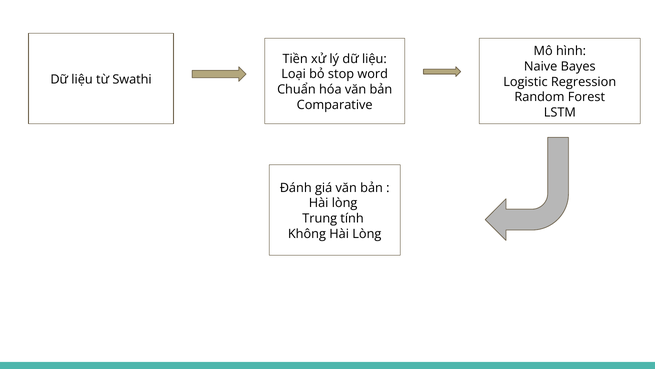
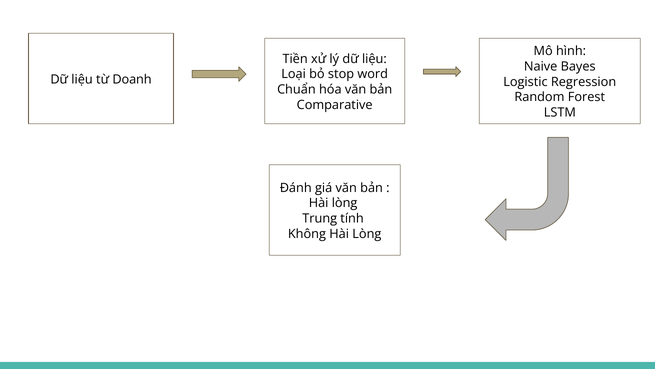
Swathi: Swathi -> Doanh
